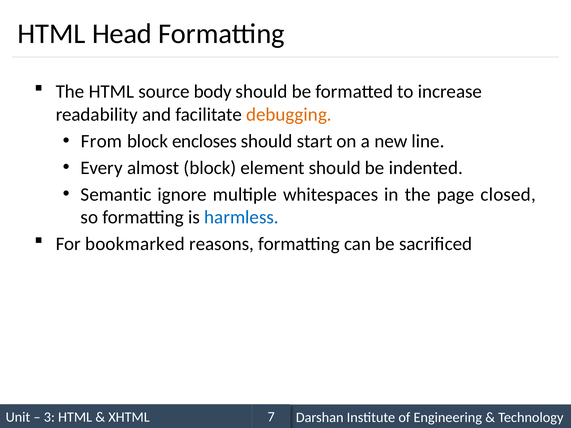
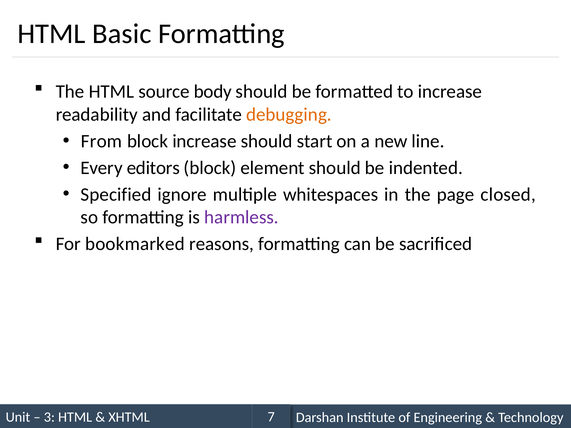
Head: Head -> Basic
block encloses: encloses -> increase
almost: almost -> editors
Semantic: Semantic -> Specified
harmless colour: blue -> purple
